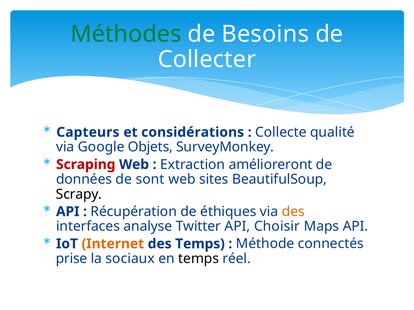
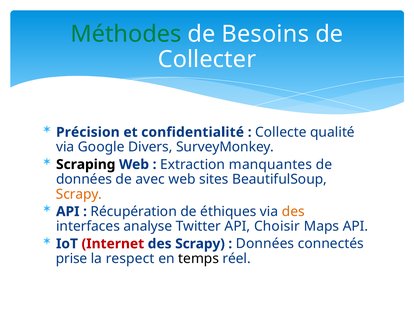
Capteurs: Capteurs -> Précision
considérations: considérations -> confidentialité
Objets: Objets -> Divers
Scraping colour: red -> black
amélioreront: amélioreront -> manquantes
sont: sont -> avec
Scrapy at (79, 195) colour: black -> orange
Internet colour: orange -> red
des Temps: Temps -> Scrapy
Méthode at (265, 244): Méthode -> Données
sociaux: sociaux -> respect
